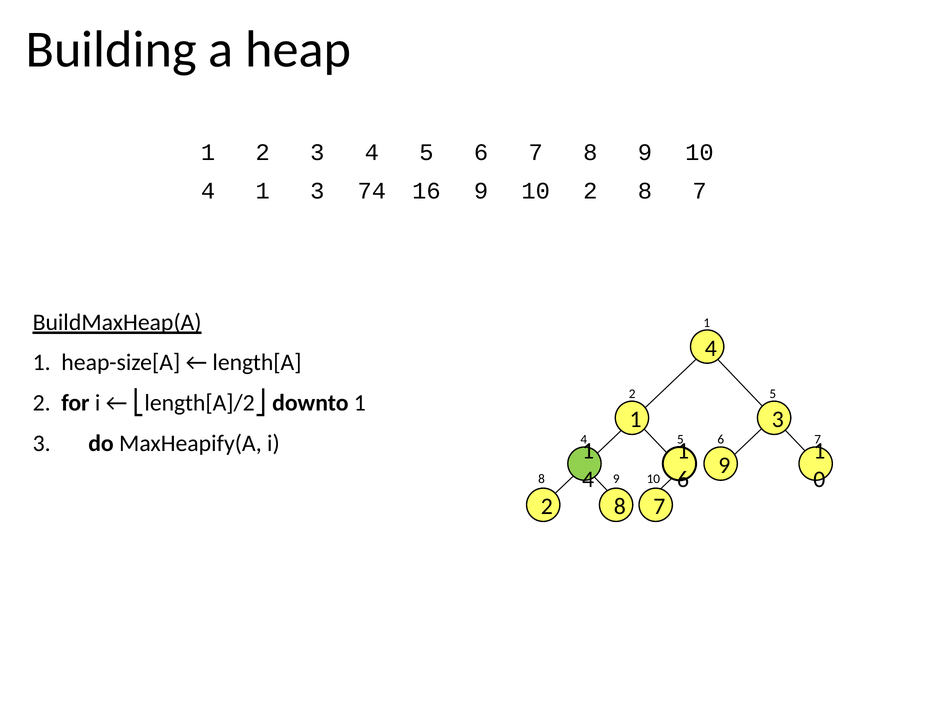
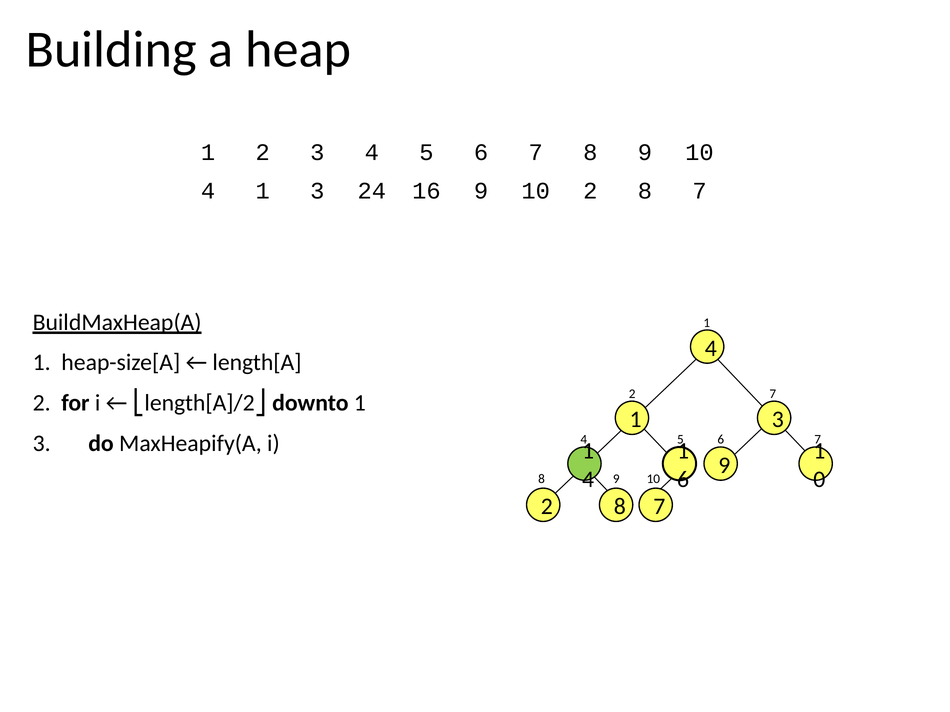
74: 74 -> 24
2 5: 5 -> 7
